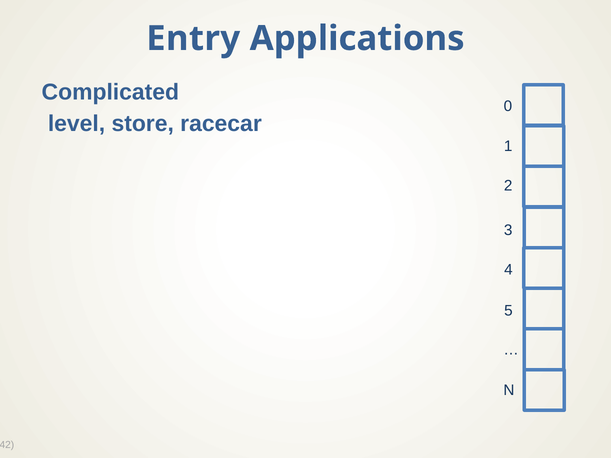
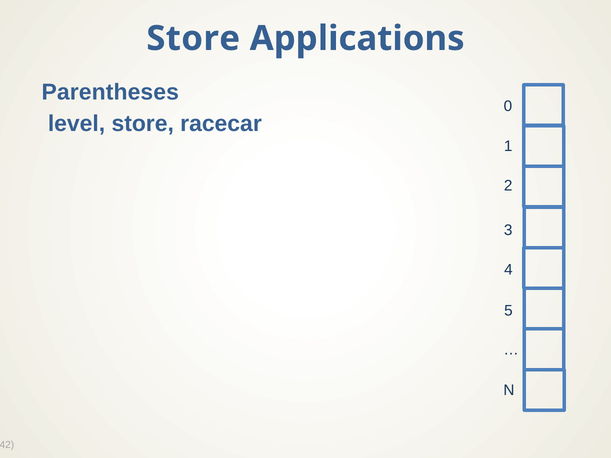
Entry at (193, 39): Entry -> Store
Complicated: Complicated -> Parentheses
